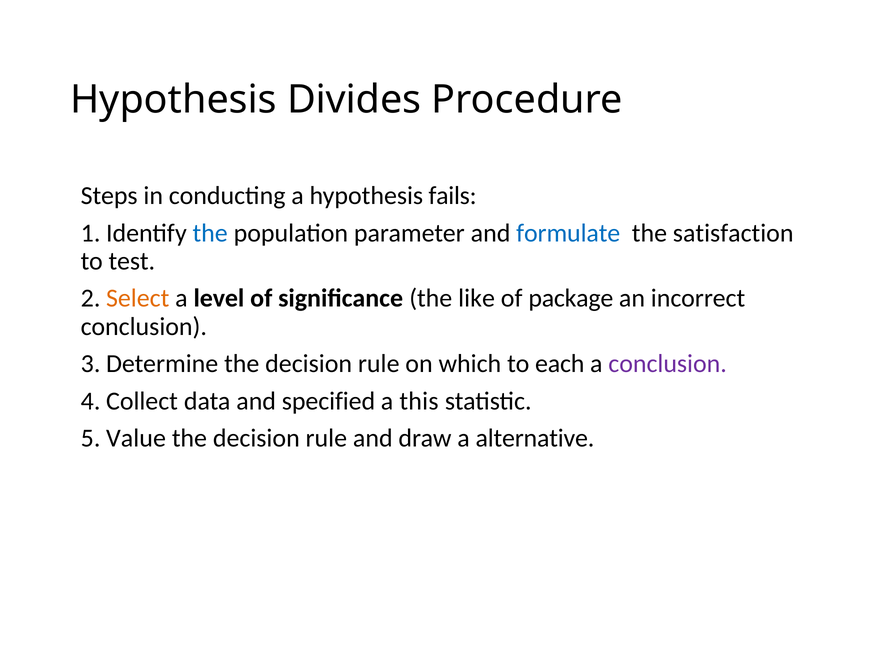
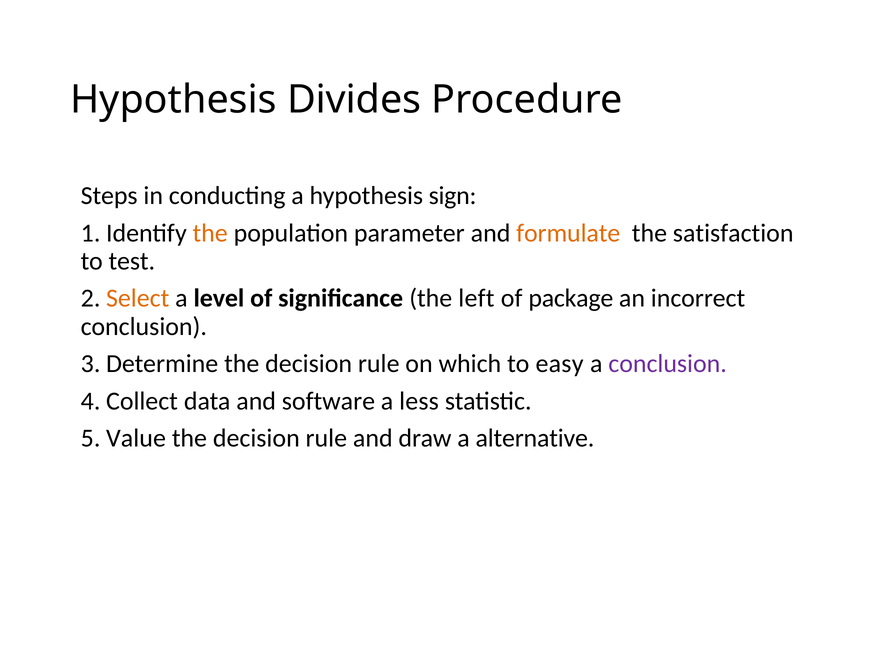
fails: fails -> sign
the at (210, 233) colour: blue -> orange
formulate colour: blue -> orange
like: like -> left
each: each -> easy
specified: specified -> software
this: this -> less
